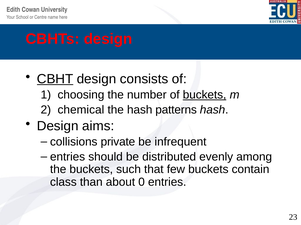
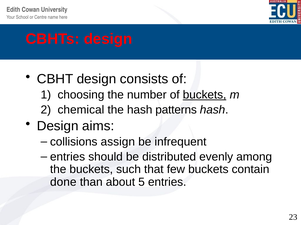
CBHT underline: present -> none
private: private -> assign
class: class -> done
0: 0 -> 5
